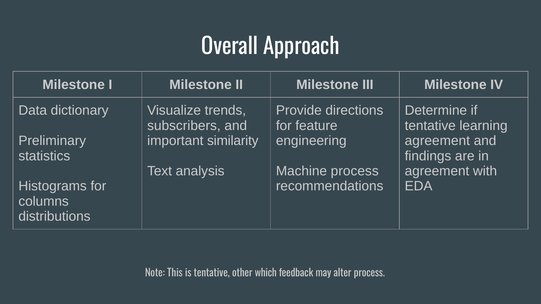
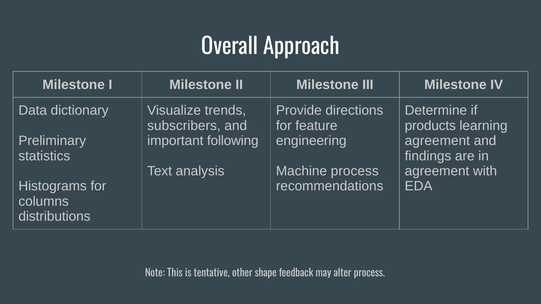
tentative at (430, 126): tentative -> products
similarity: similarity -> following
which: which -> shape
